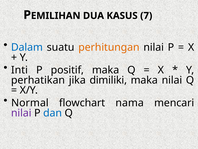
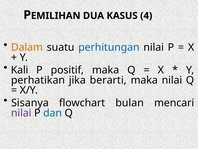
7: 7 -> 4
Dalam colour: blue -> orange
perhitungan colour: orange -> blue
Inti: Inti -> Kali
dimiliki: dimiliki -> berarti
Normal: Normal -> Sisanya
nama: nama -> bulan
